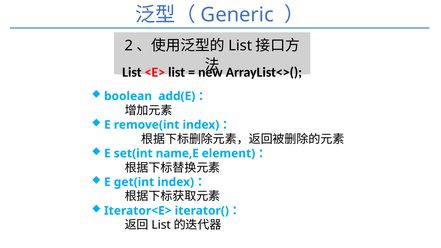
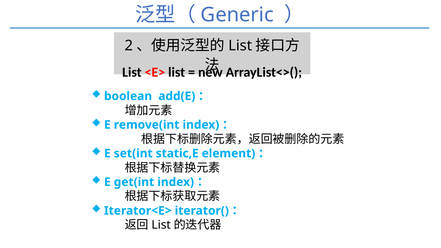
name,E: name,E -> static,E
